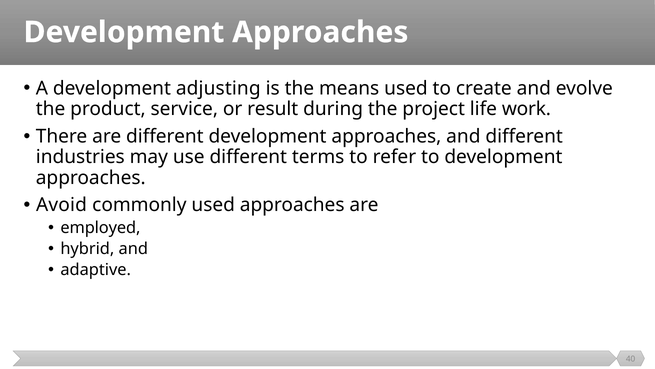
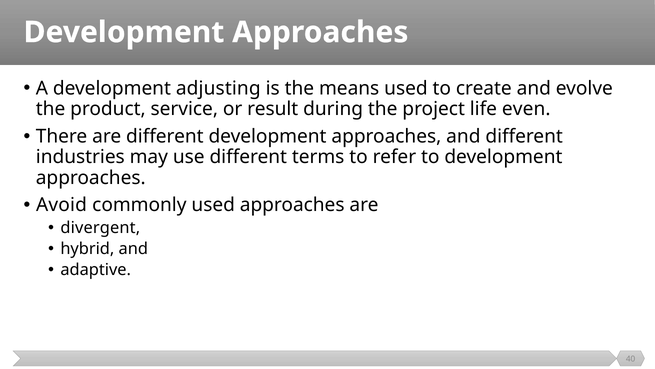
work: work -> even
employed: employed -> divergent
